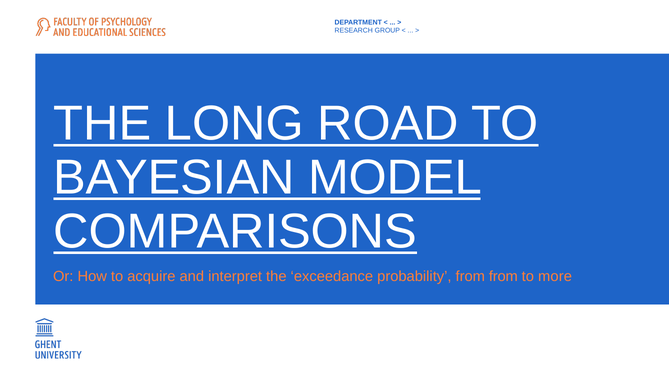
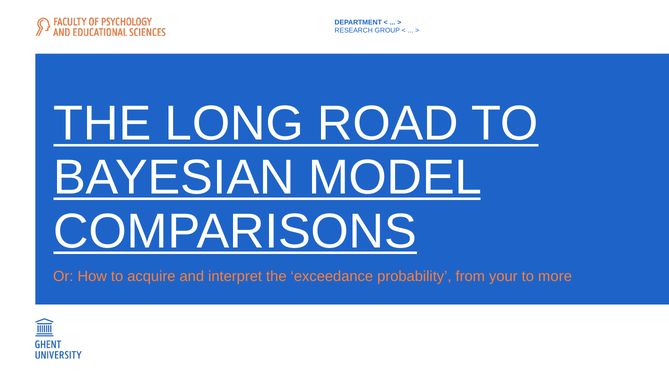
from from: from -> your
